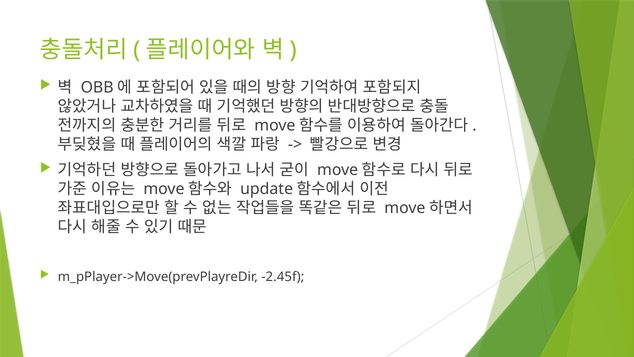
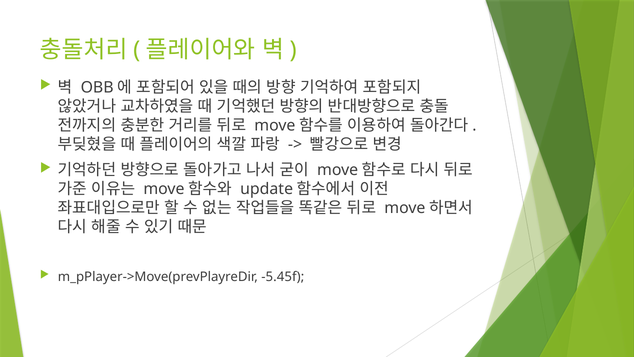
-2.45f: -2.45f -> -5.45f
